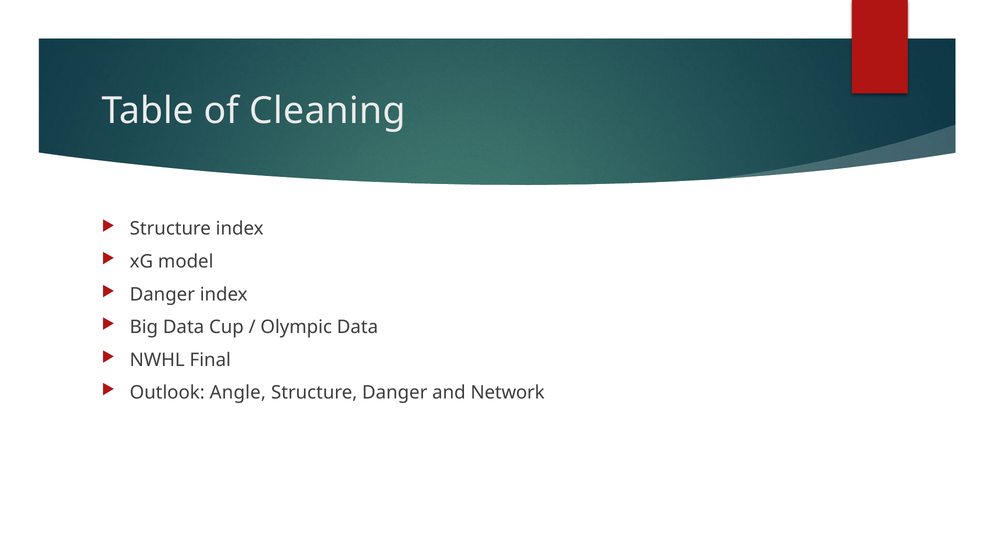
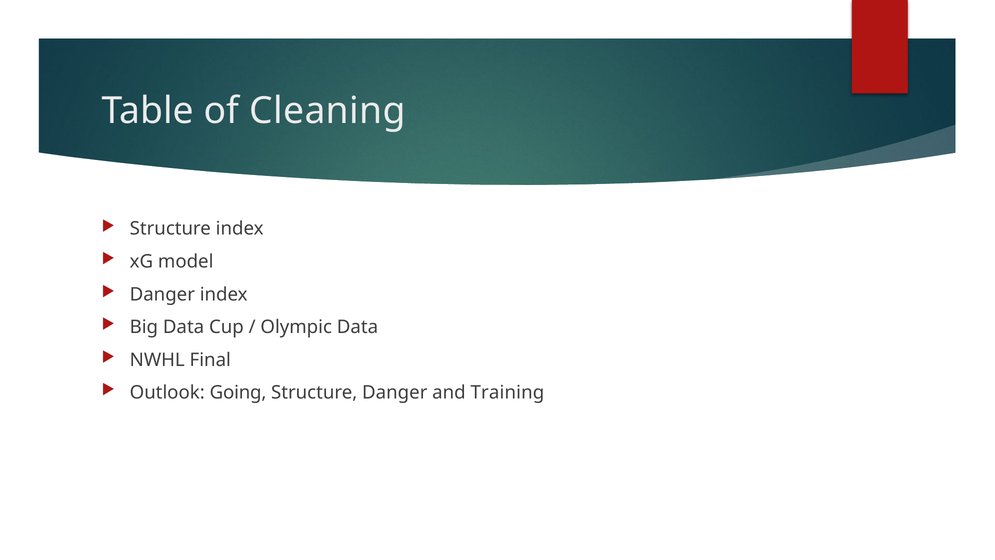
Angle: Angle -> Going
Network: Network -> Training
